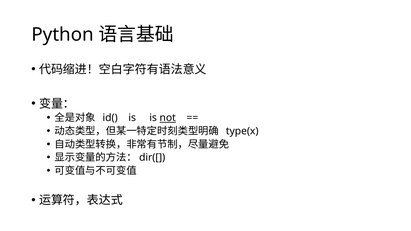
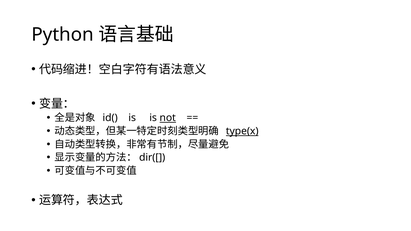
type(x underline: none -> present
